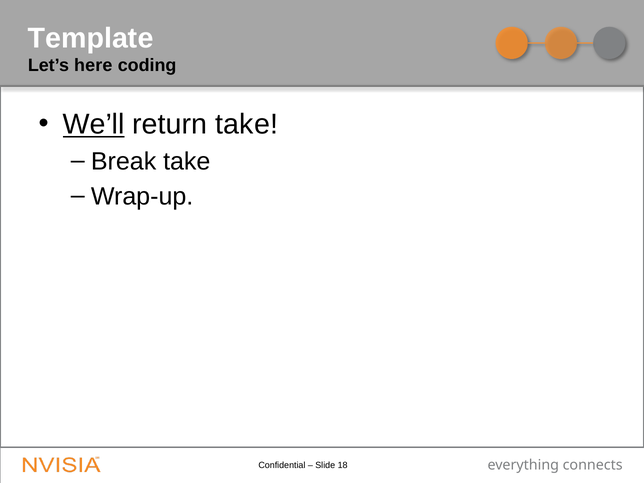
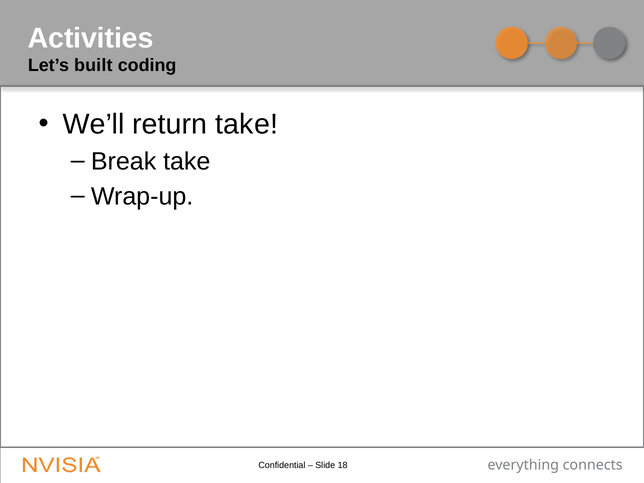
Template: Template -> Activities
here: here -> built
We’ll underline: present -> none
